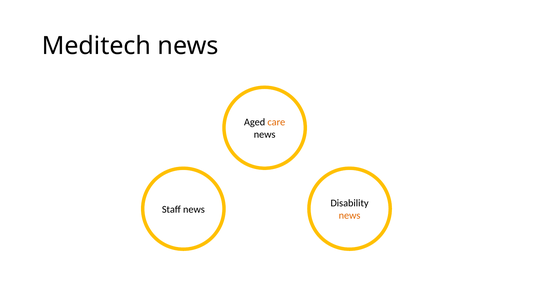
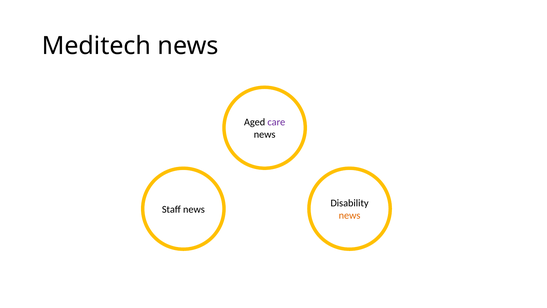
care colour: orange -> purple
